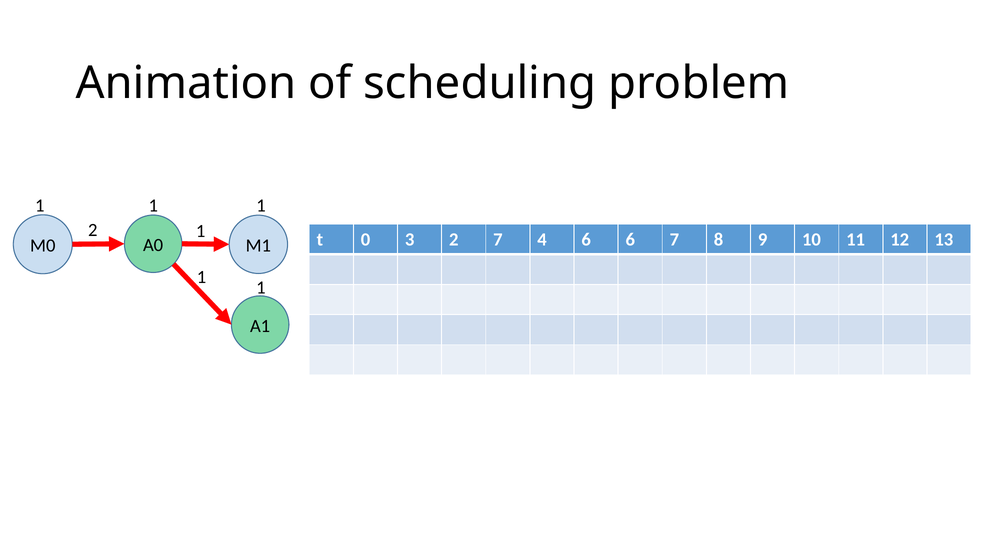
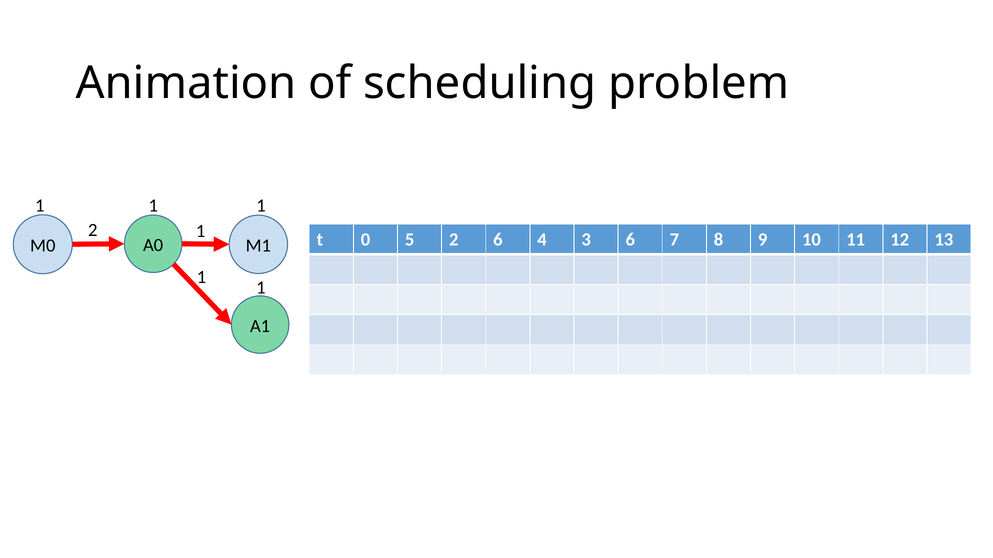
3: 3 -> 5
2 7: 7 -> 6
4 6: 6 -> 3
